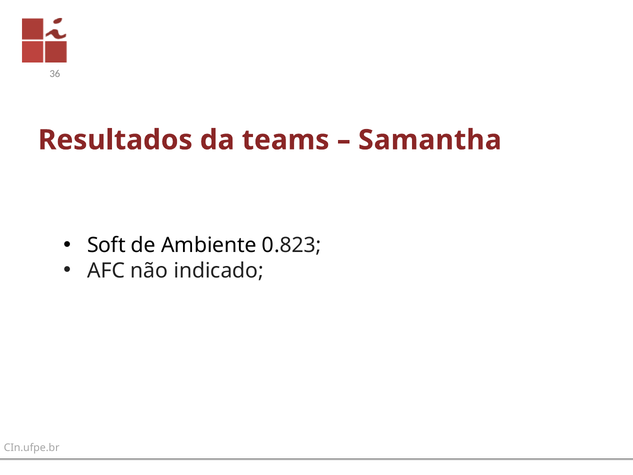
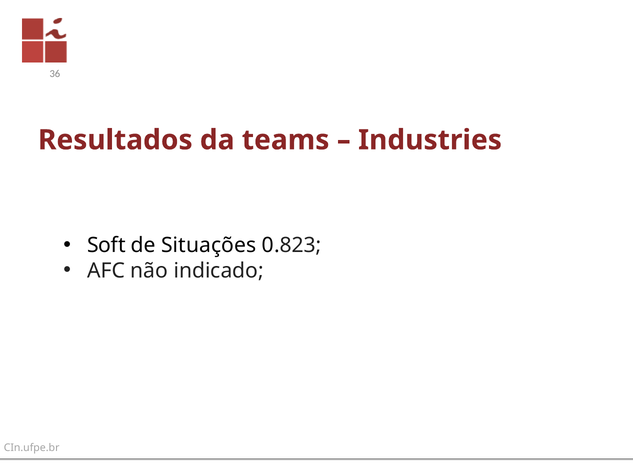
Samantha: Samantha -> Industries
Ambiente: Ambiente -> Situações
